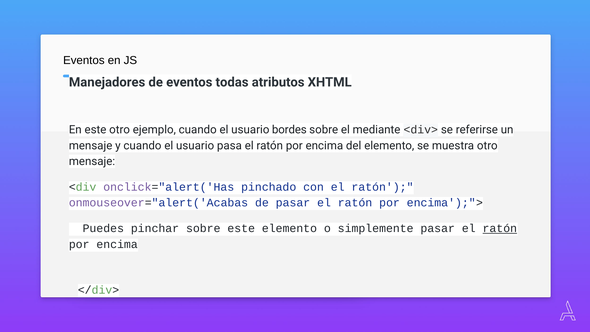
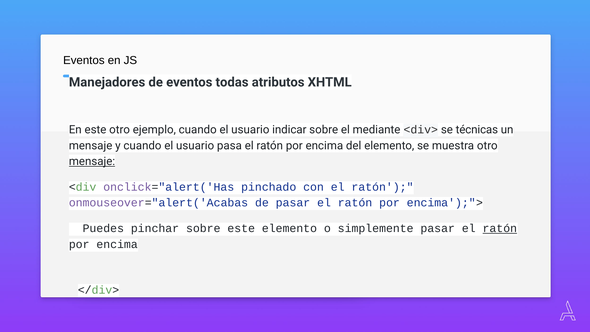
bordes: bordes -> indicar
referirse: referirse -> técnicas
mensaje at (92, 161) underline: none -> present
